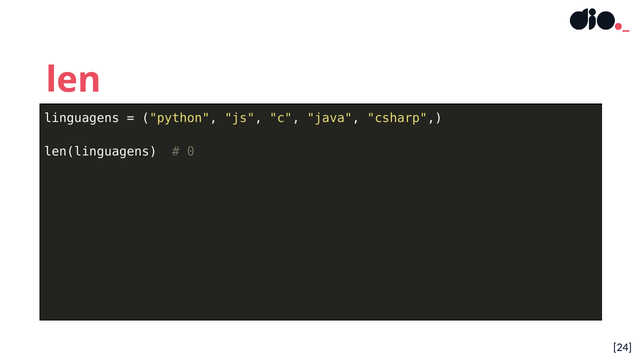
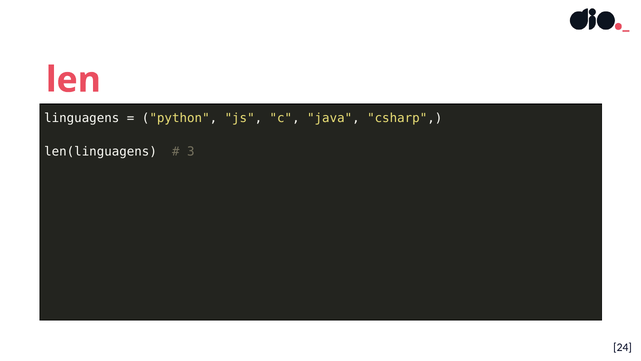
0: 0 -> 3
